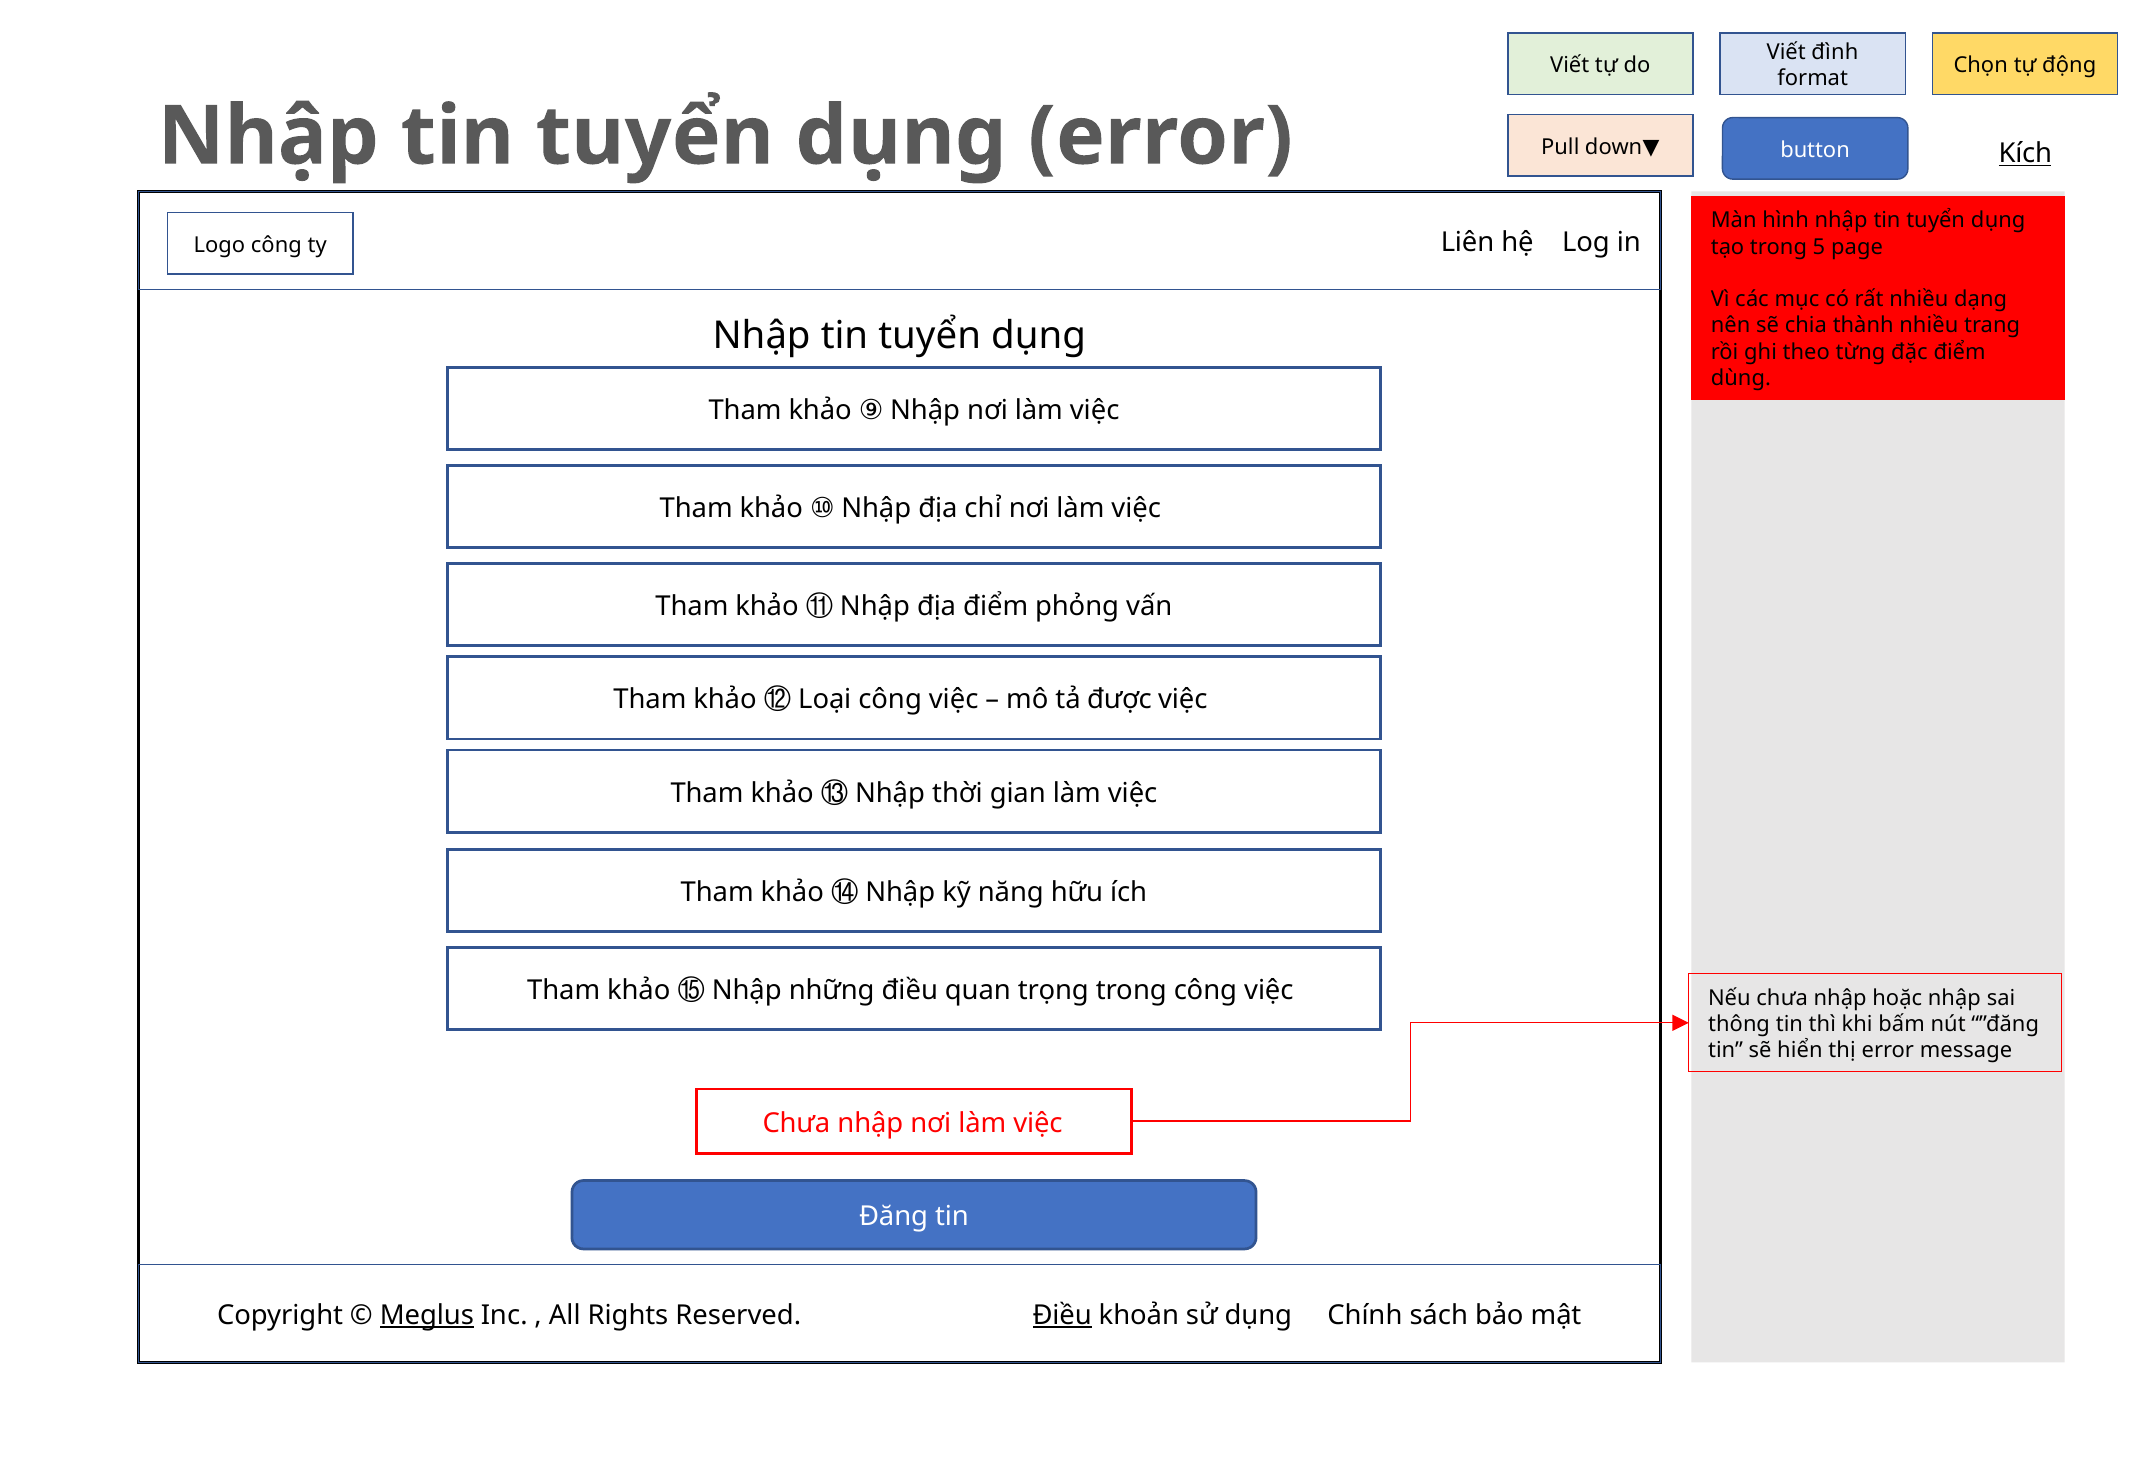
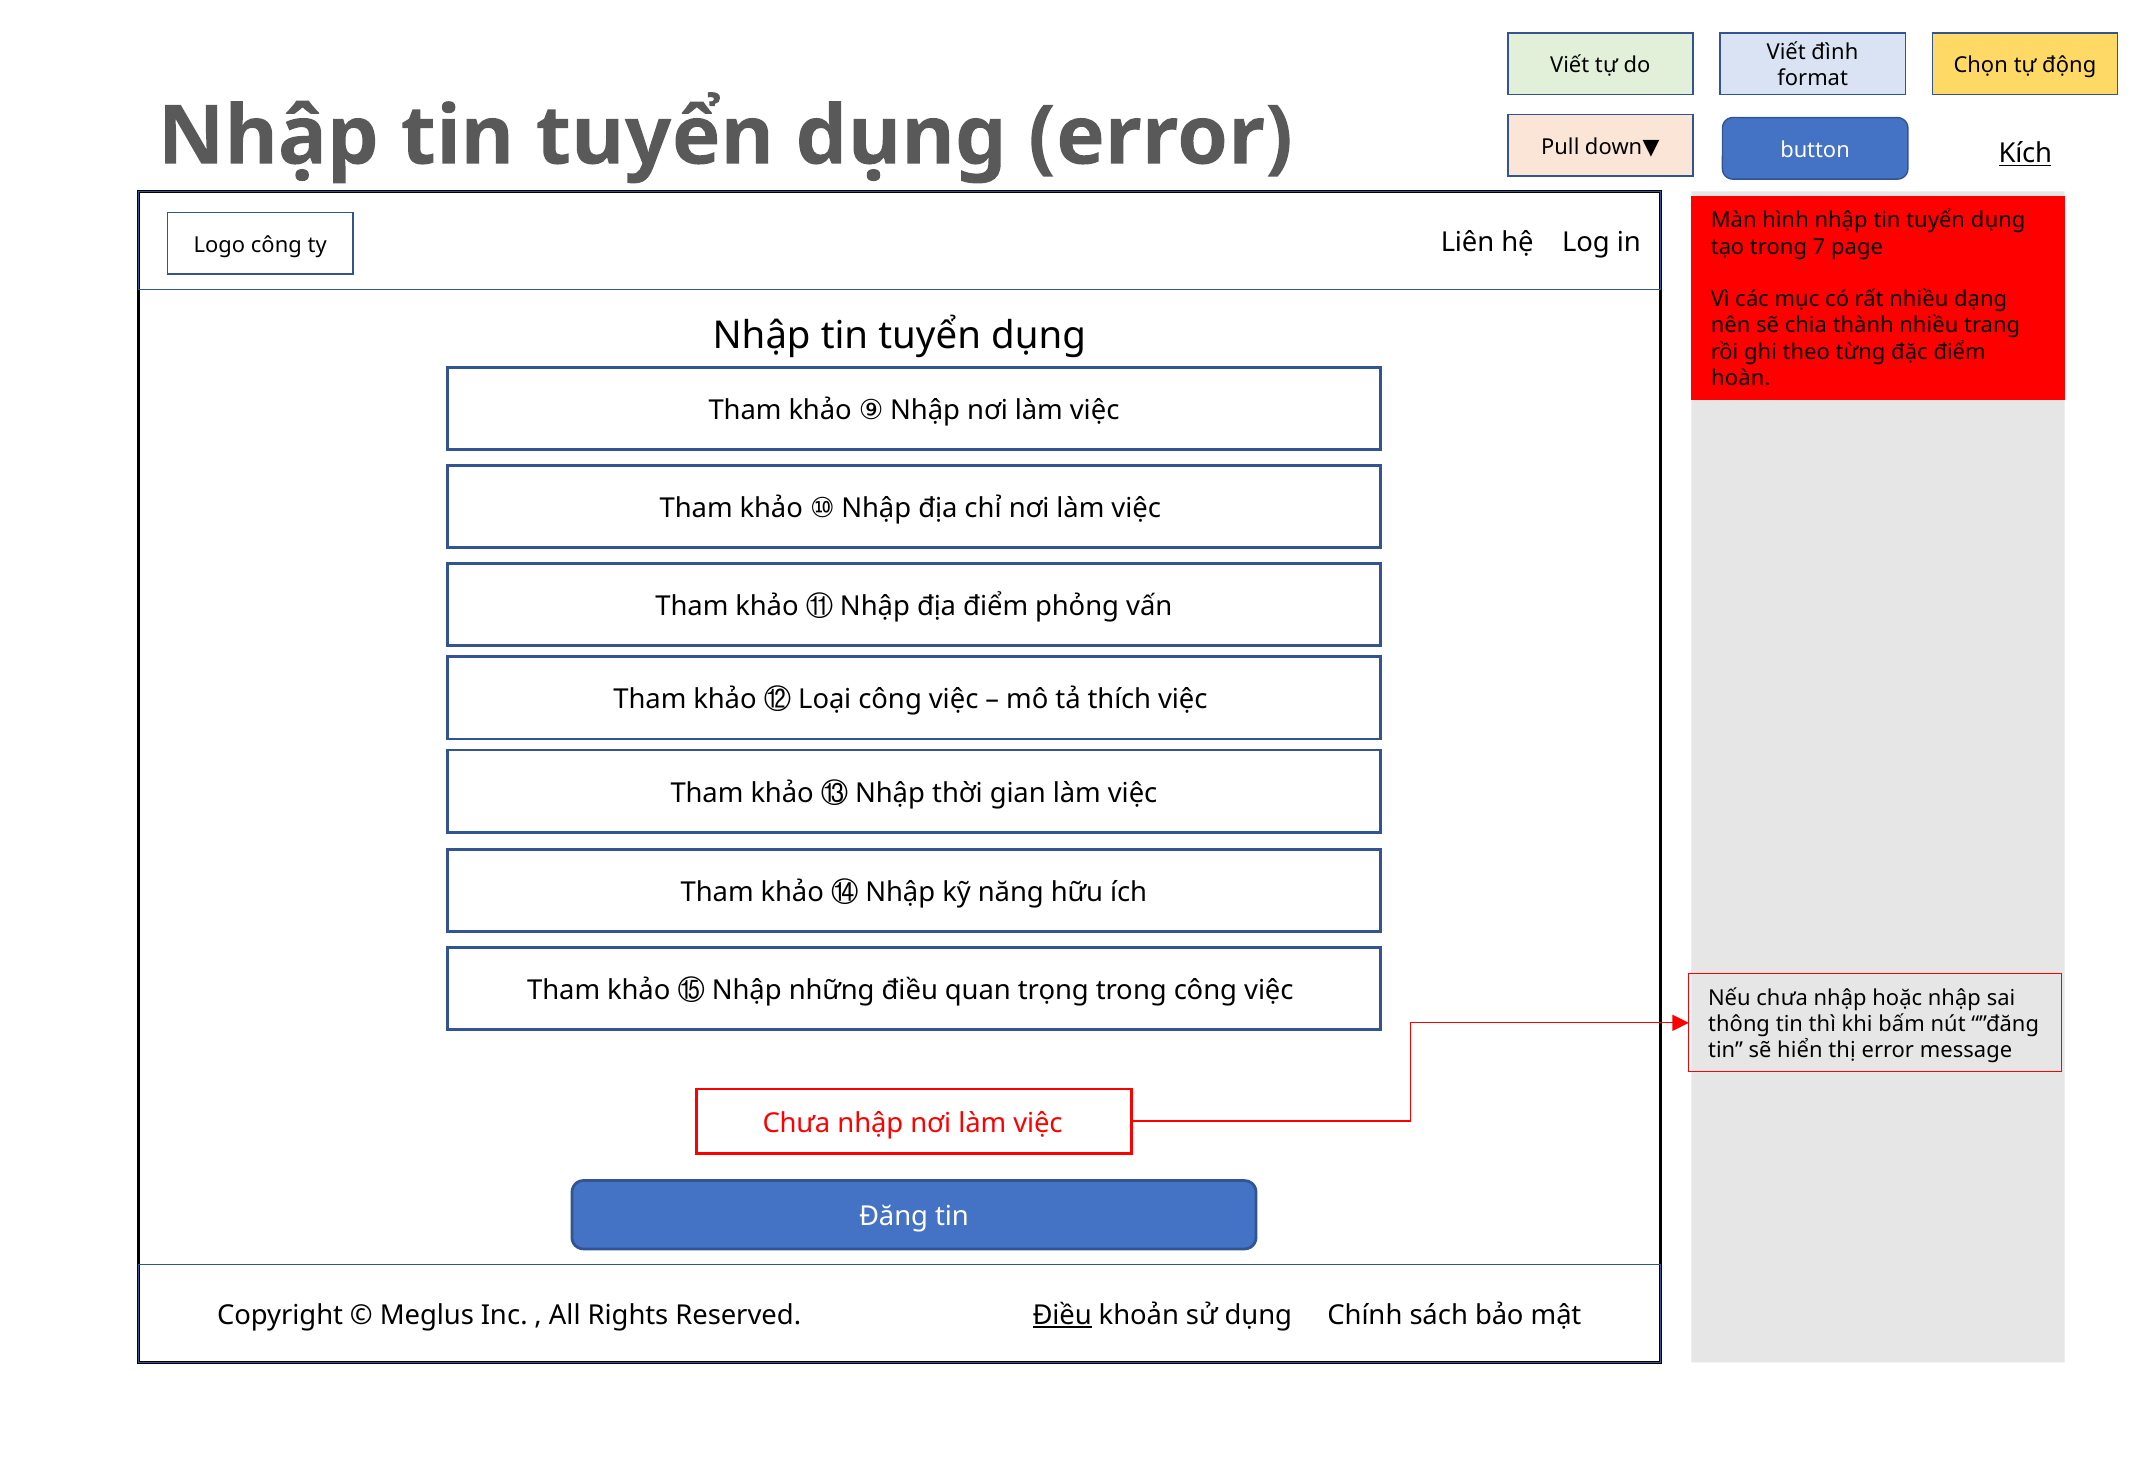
5: 5 -> 7
dùng: dùng -> hoàn
được: được -> thích
Meglus underline: present -> none
